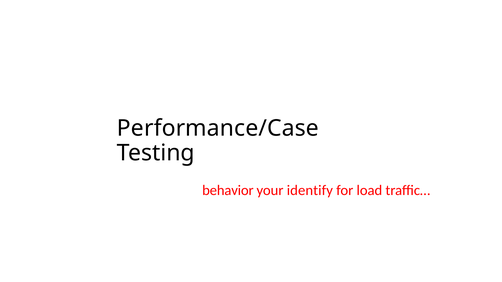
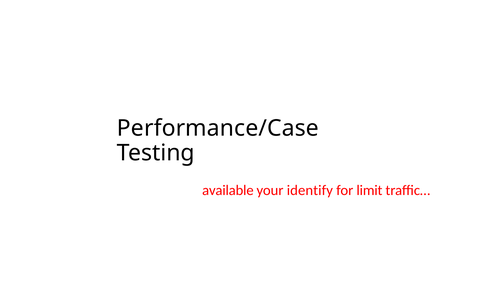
behavior: behavior -> available
load: load -> limit
